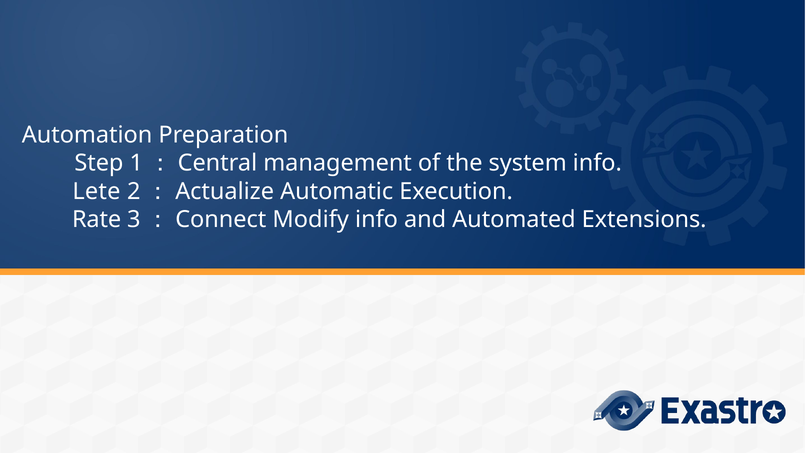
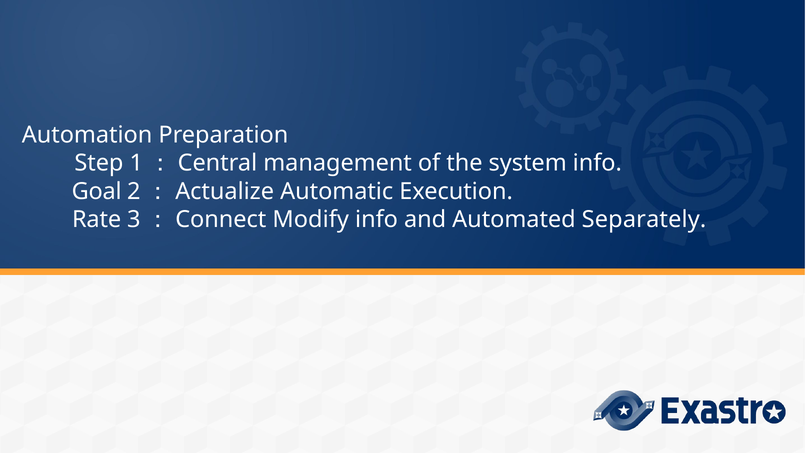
Lete: Lete -> Goal
Extensions: Extensions -> Separately
